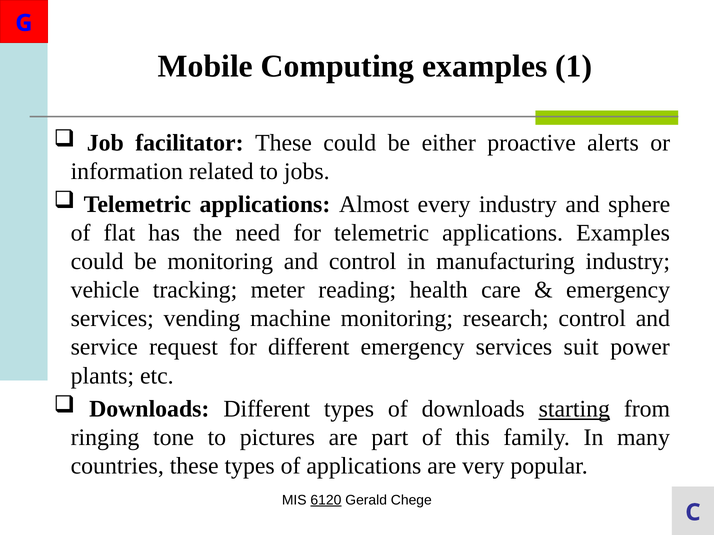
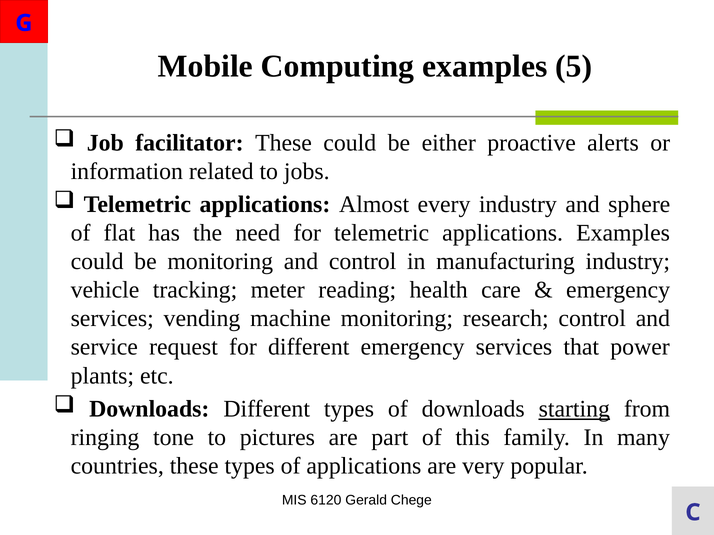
1: 1 -> 5
suit: suit -> that
6120 underline: present -> none
